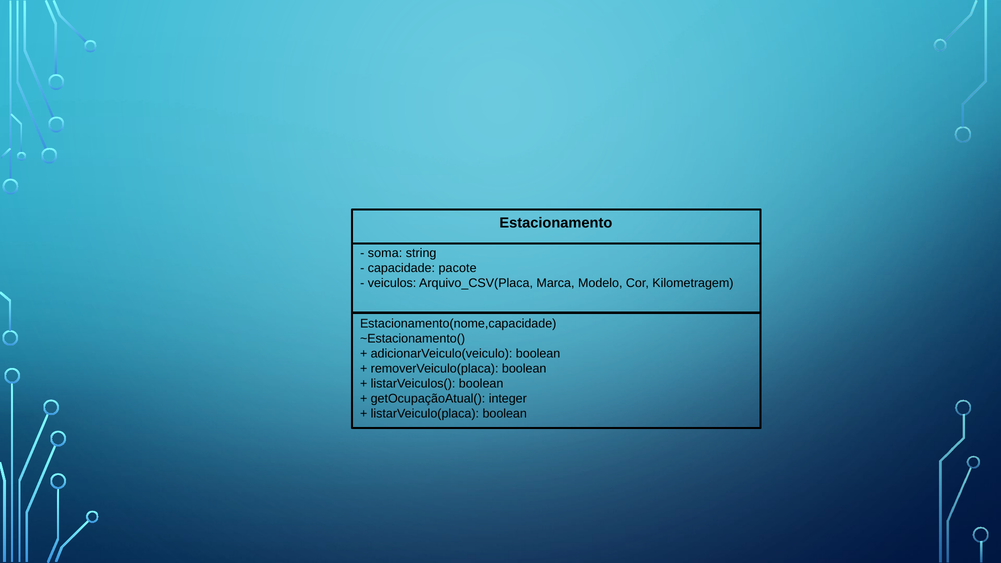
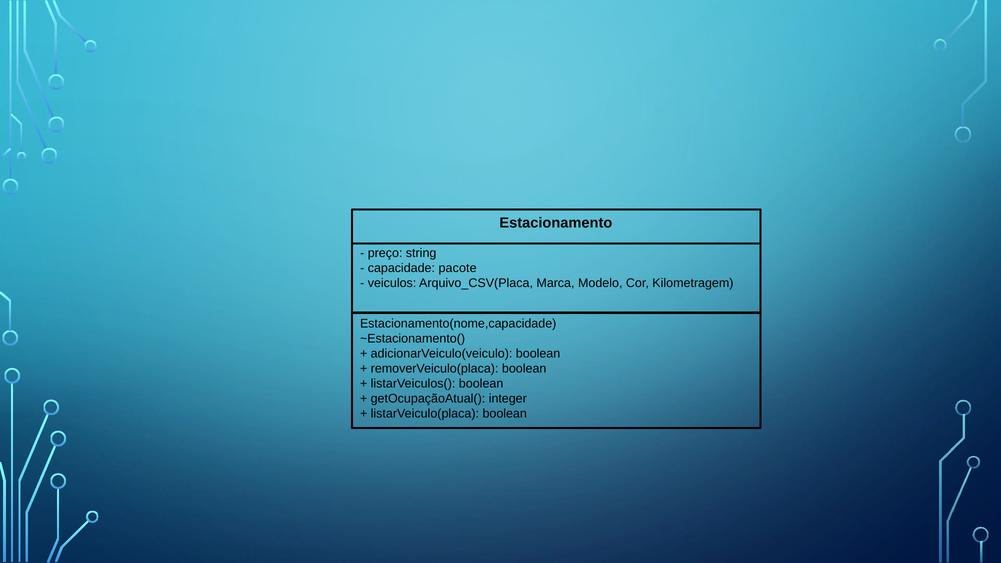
soma: soma -> preço
